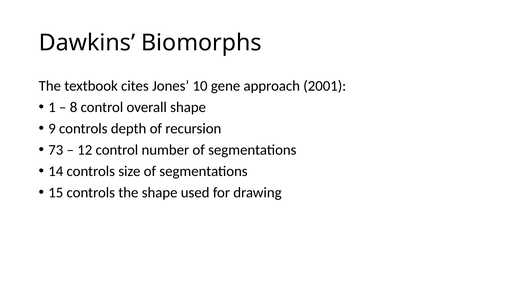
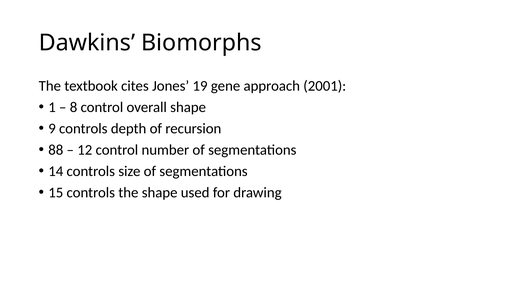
10: 10 -> 19
73: 73 -> 88
